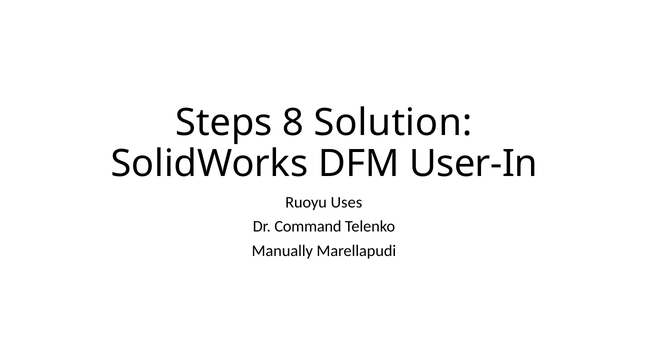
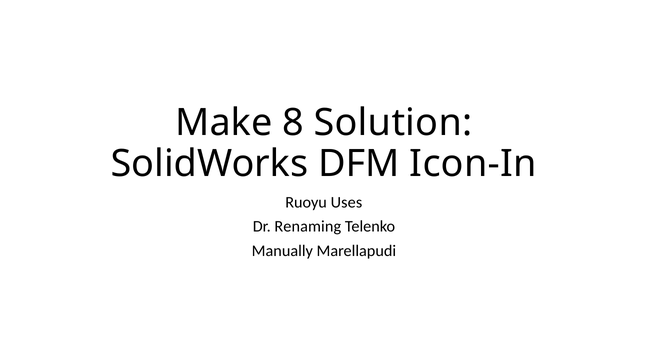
Steps: Steps -> Make
User-In: User-In -> Icon-In
Command: Command -> Renaming
